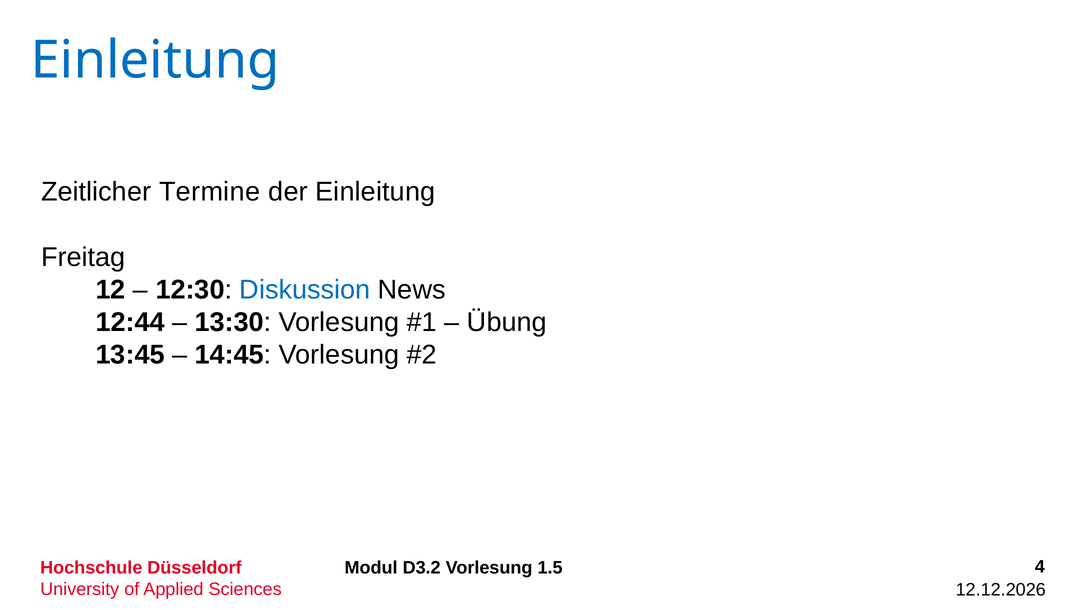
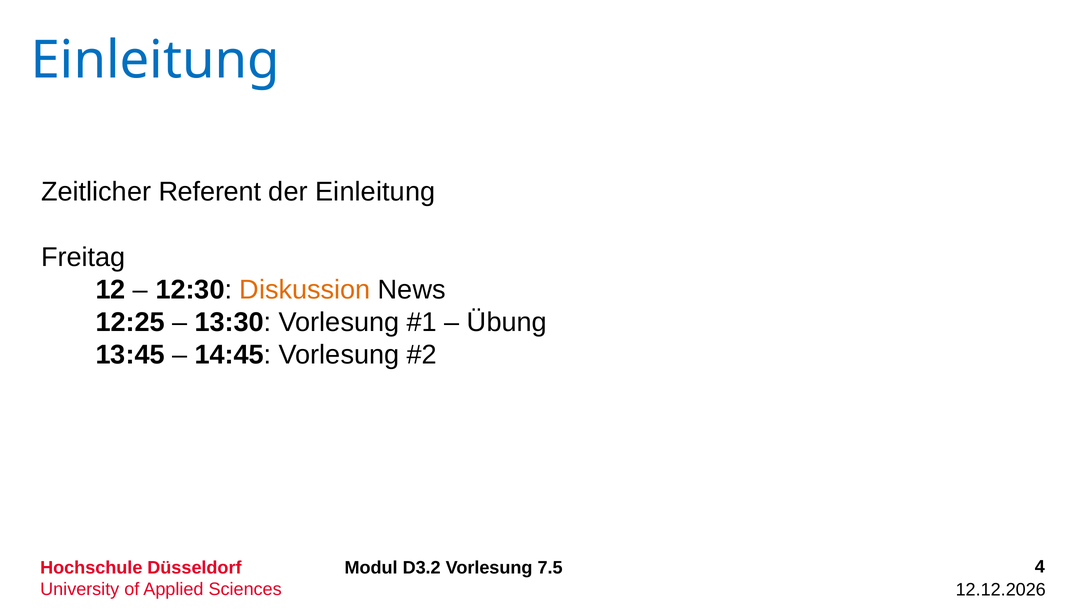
Termine: Termine -> Referent
Diskussion colour: blue -> orange
12:44: 12:44 -> 12:25
1.5: 1.5 -> 7.5
